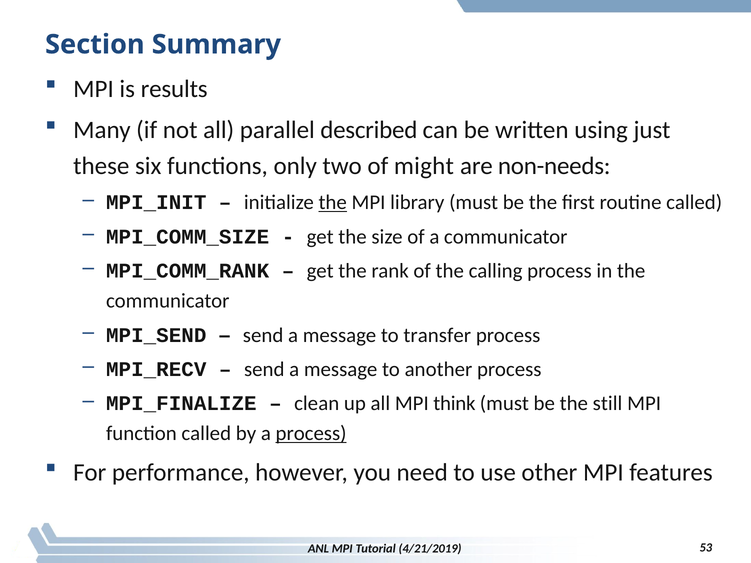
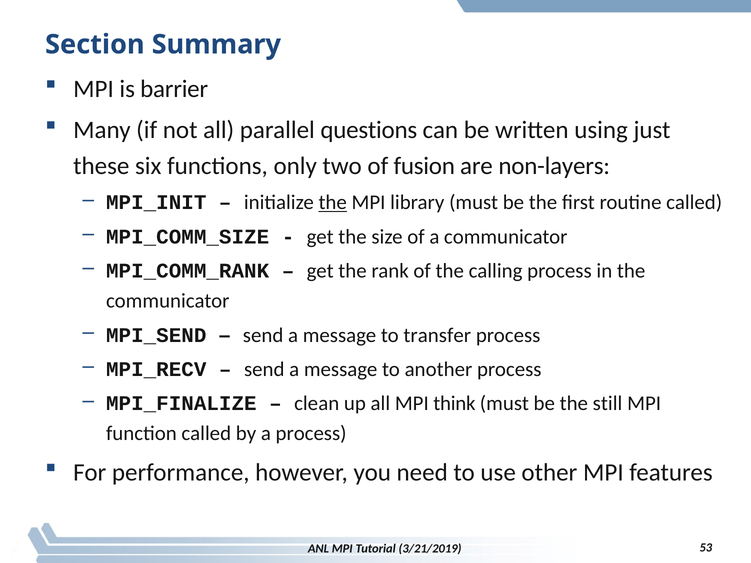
results: results -> barrier
described: described -> questions
might: might -> fusion
non-needs: non-needs -> non-layers
process at (311, 434) underline: present -> none
4/21/2019: 4/21/2019 -> 3/21/2019
